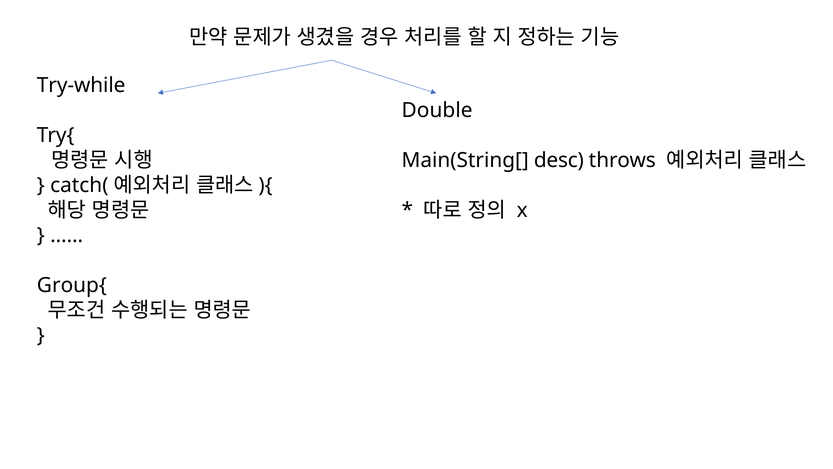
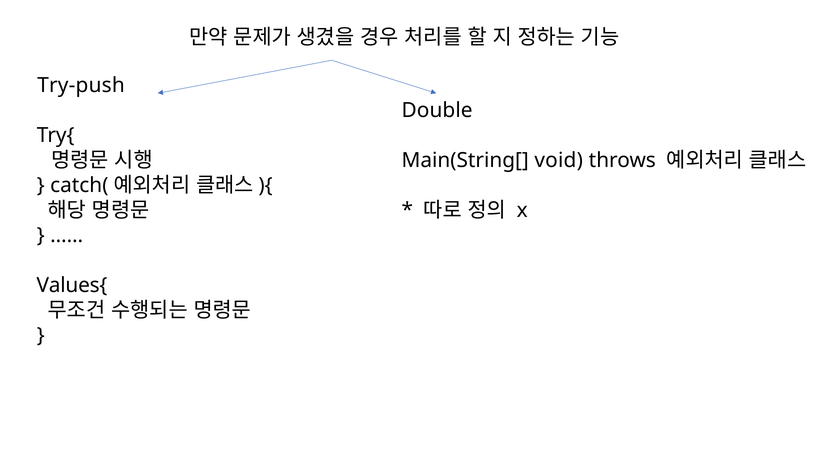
Try-while: Try-while -> Try-push
desc: desc -> void
Group{: Group{ -> Values{
